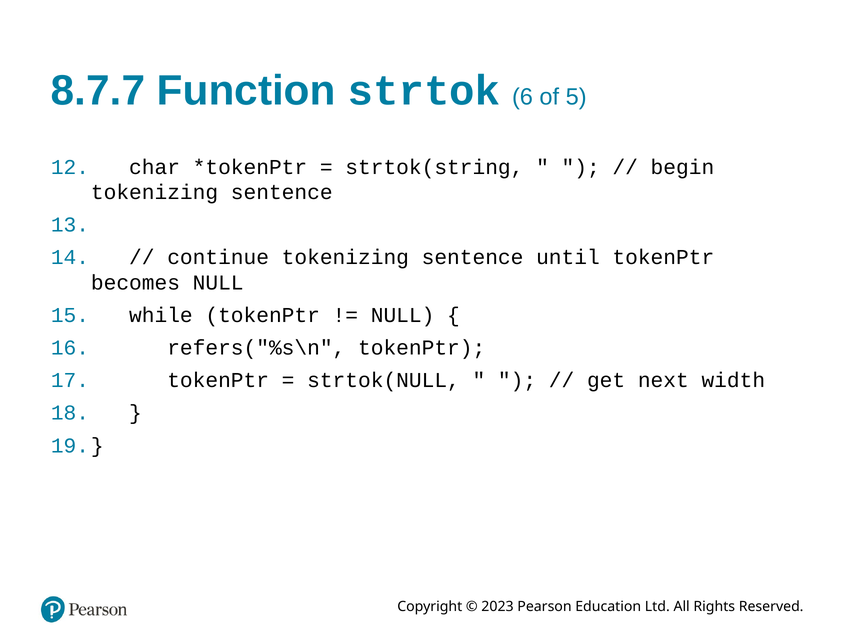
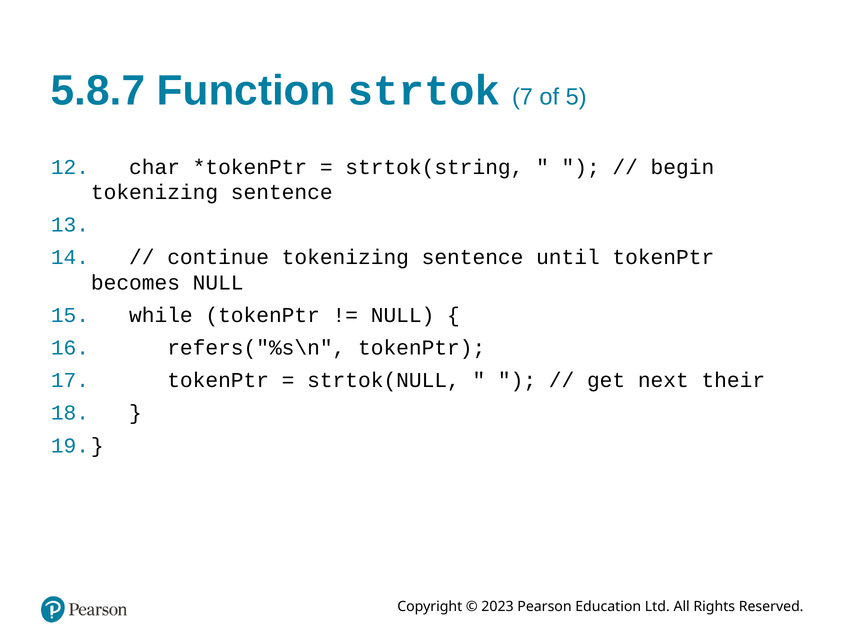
8.7.7: 8.7.7 -> 5.8.7
6: 6 -> 7
width: width -> their
